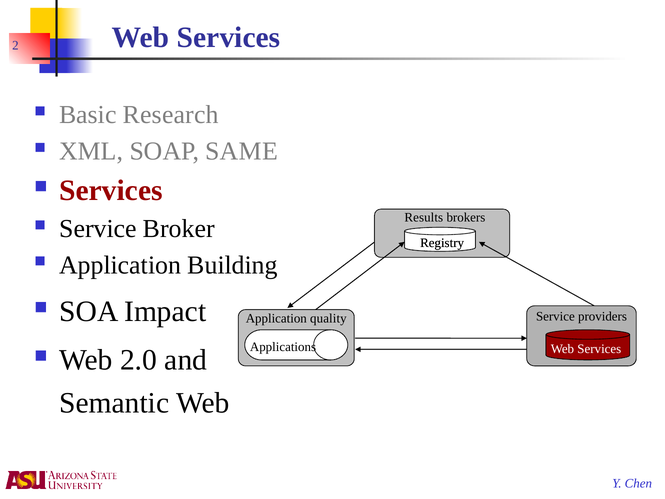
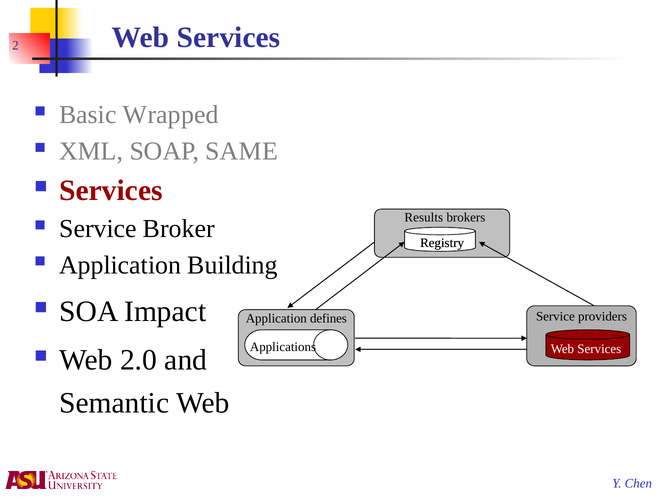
Research: Research -> Wrapped
quality: quality -> defines
